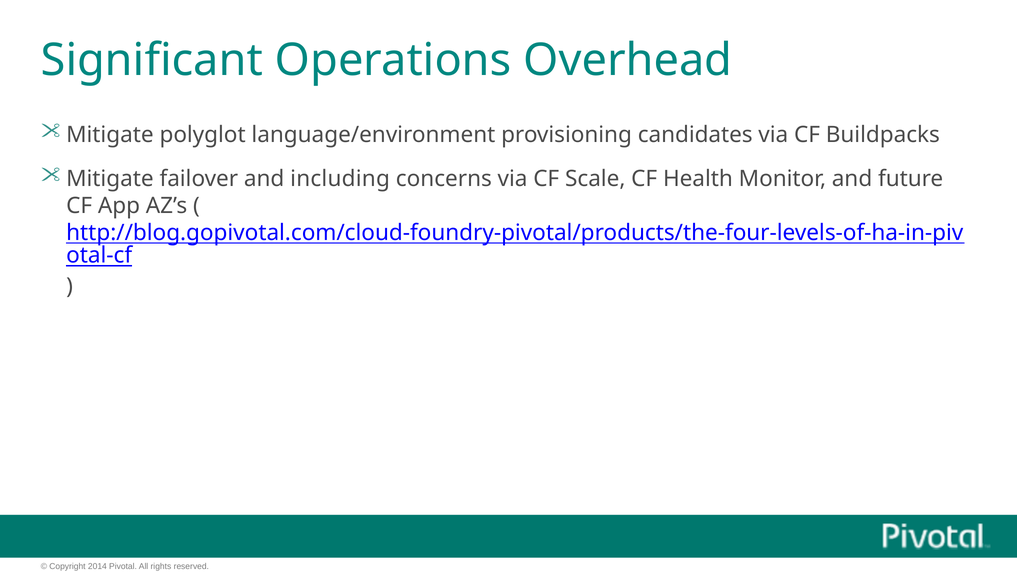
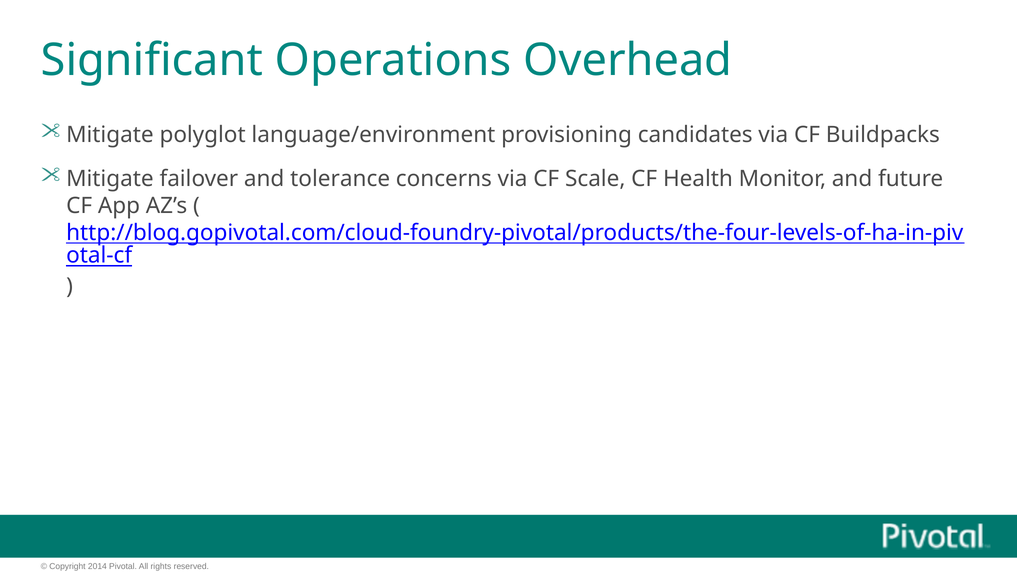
including: including -> tolerance
